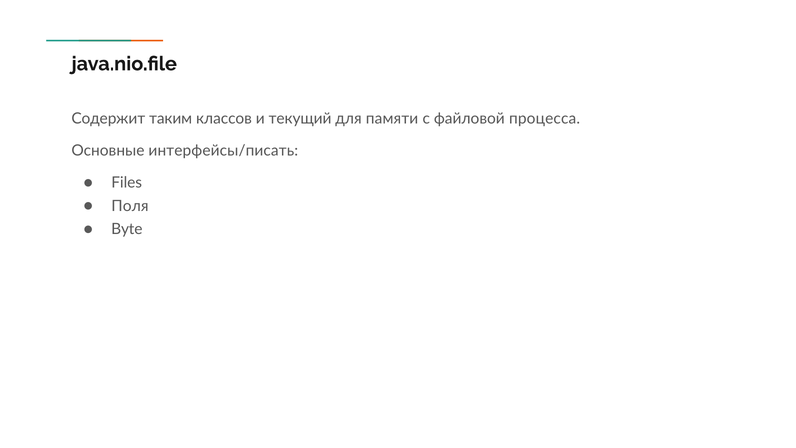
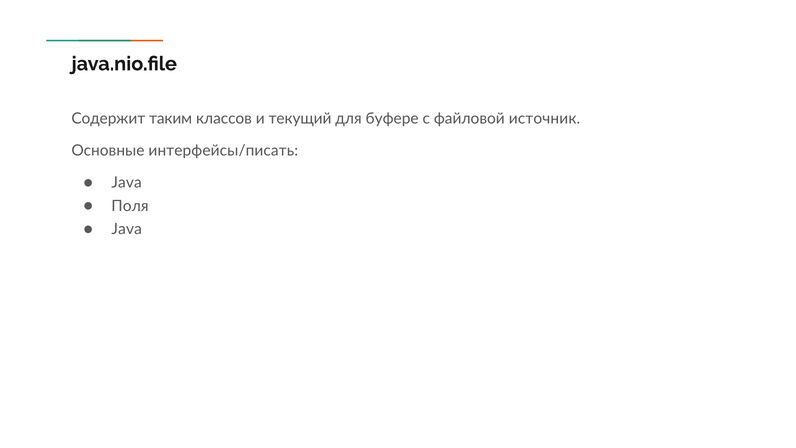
памяти: памяти -> буфере
процесса: процесса -> источник
Files at (127, 183): Files -> Java
Byte at (127, 229): Byte -> Java
